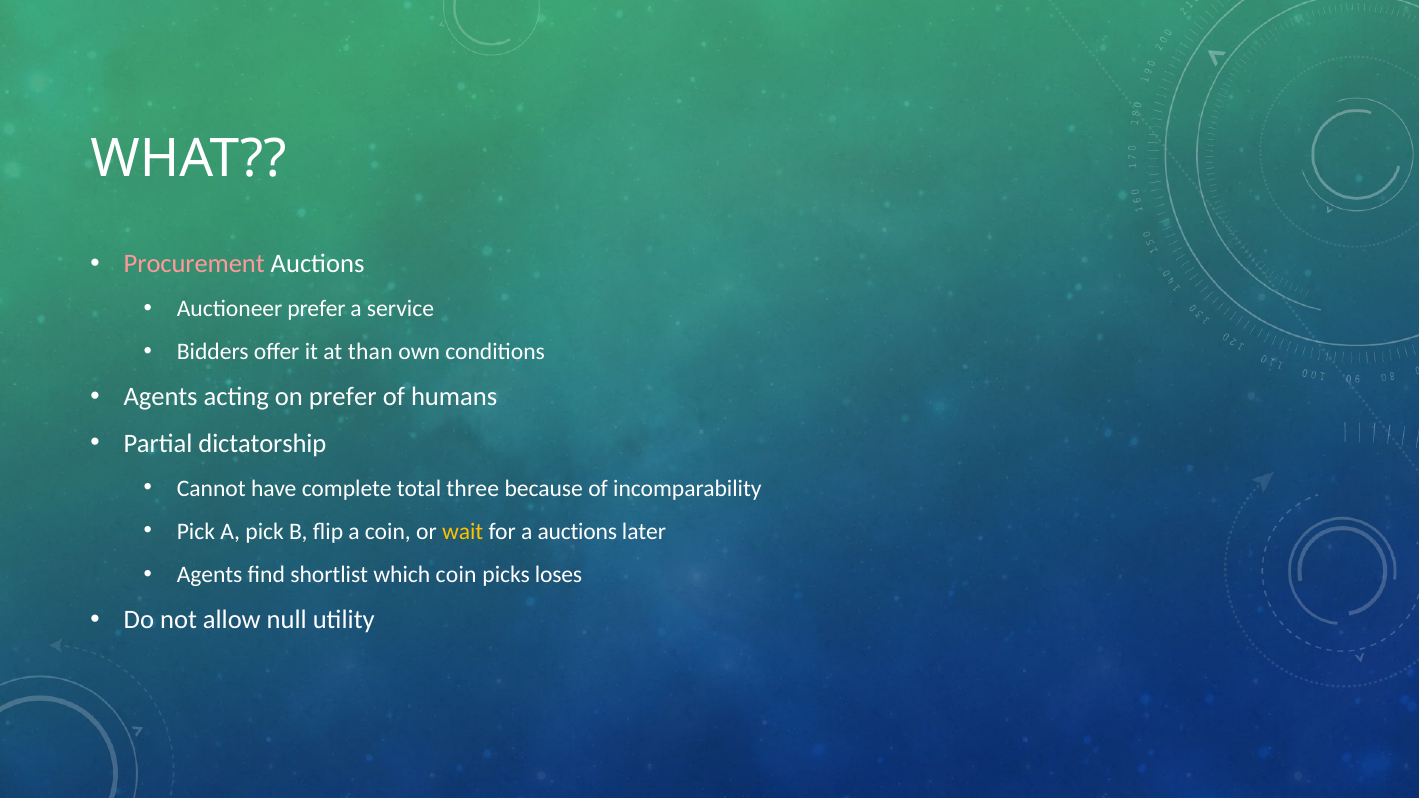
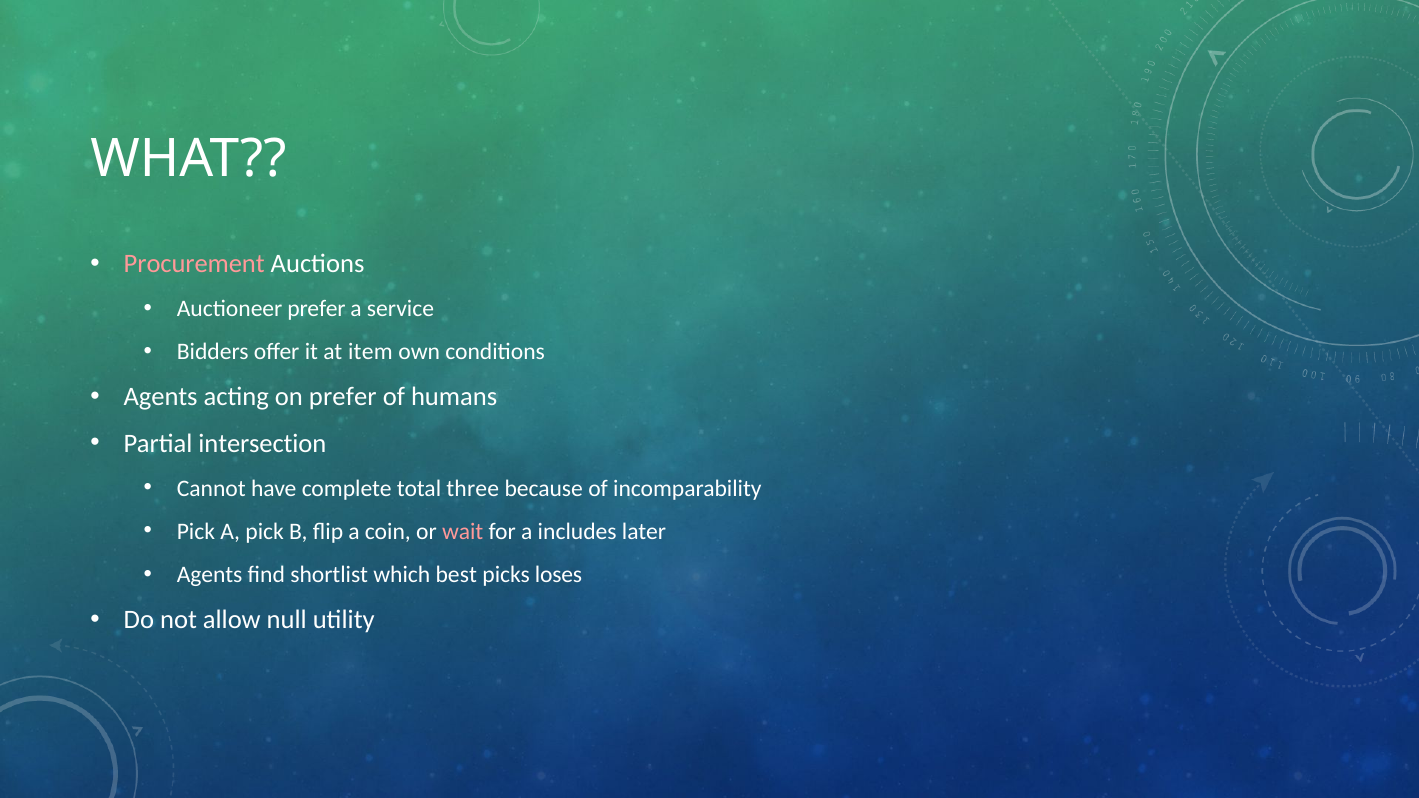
than: than -> item
dictatorship: dictatorship -> intersection
wait colour: yellow -> pink
a auctions: auctions -> includes
which coin: coin -> best
